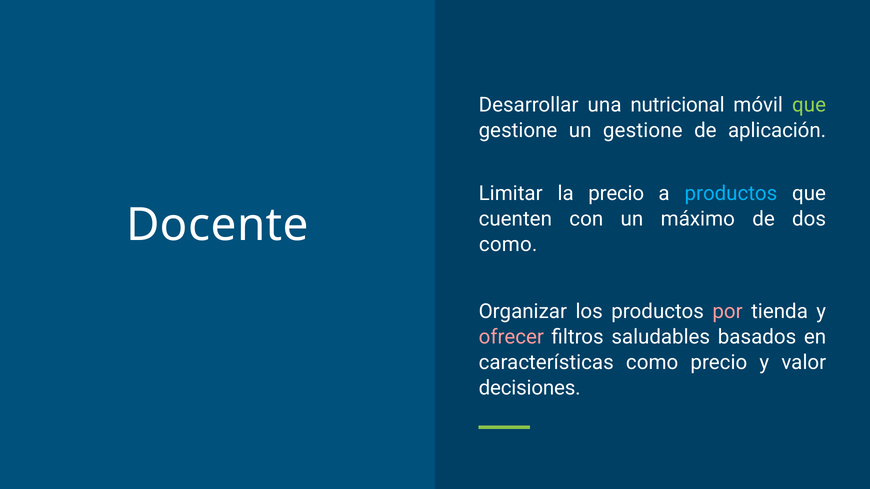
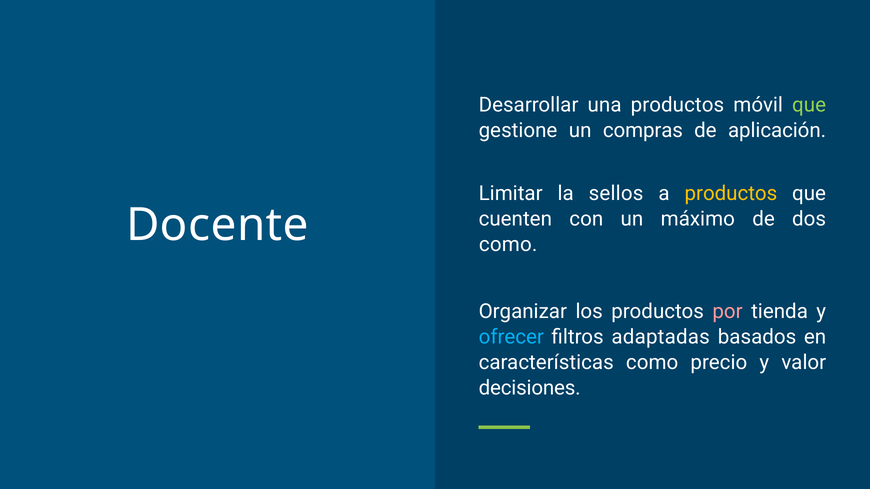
una nutricional: nutricional -> productos
un gestione: gestione -> compras
la precio: precio -> sellos
productos at (731, 194) colour: light blue -> yellow
ofrecer colour: pink -> light blue
saludables: saludables -> adaptadas
